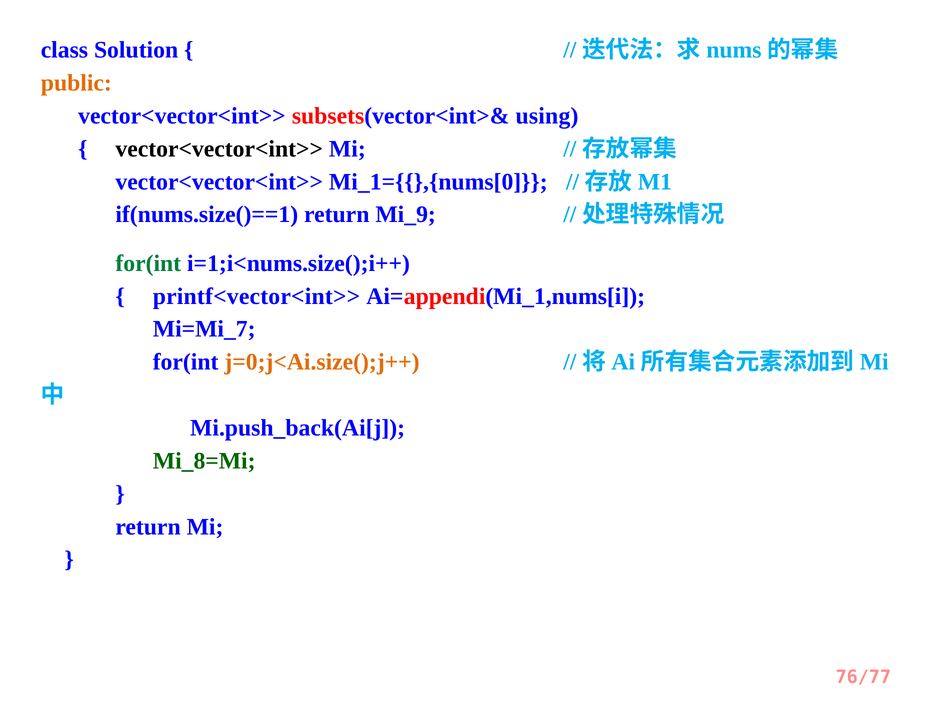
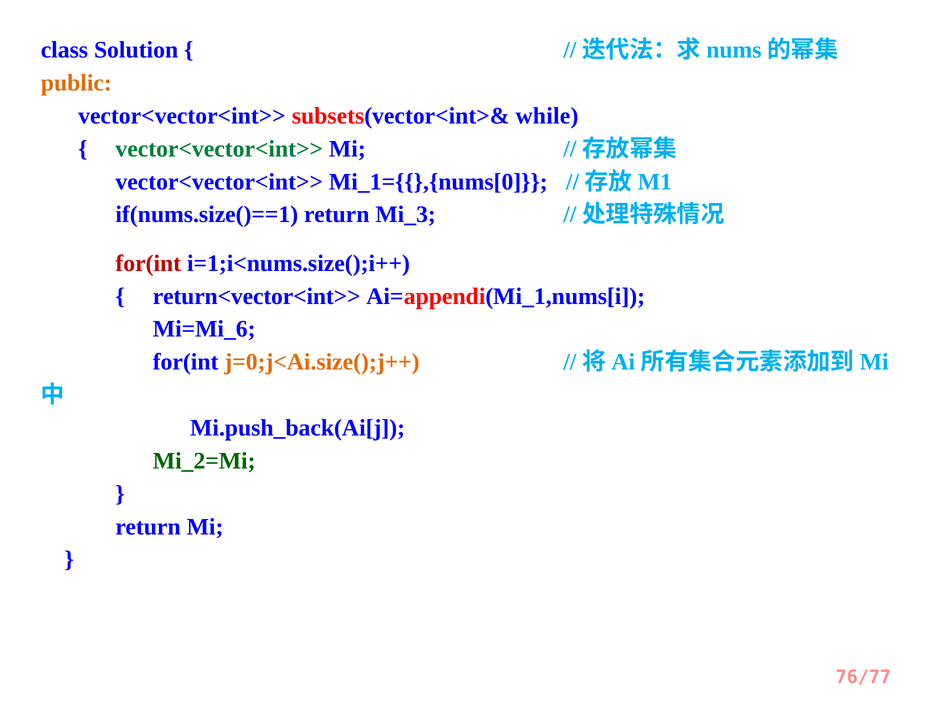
using: using -> while
vector<vector<int>> at (219, 149) colour: black -> green
Mi_9: Mi_9 -> Mi_3
for(int at (148, 263) colour: green -> red
printf<vector<int>>: printf<vector<int>> -> return<vector<int>>
Mi=Mi_7: Mi=Mi_7 -> Mi=Mi_6
Mi_8=Mi: Mi_8=Mi -> Mi_2=Mi
